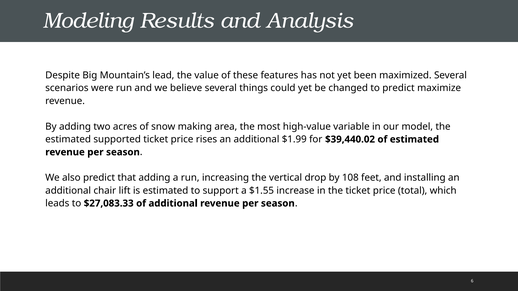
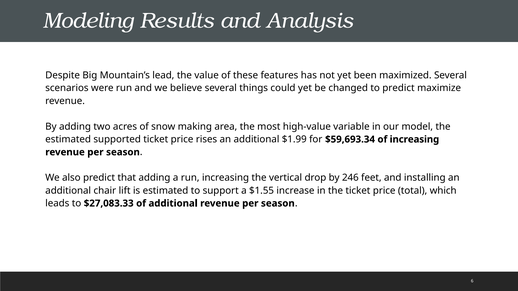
$39,440.02: $39,440.02 -> $59,693.34
of estimated: estimated -> increasing
108: 108 -> 246
